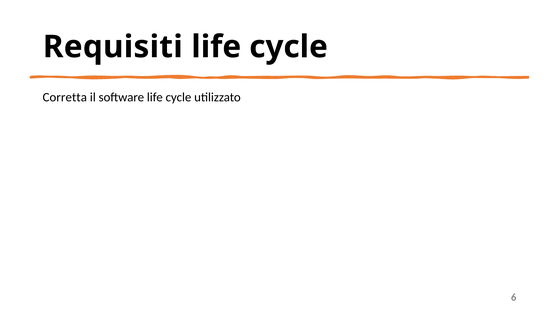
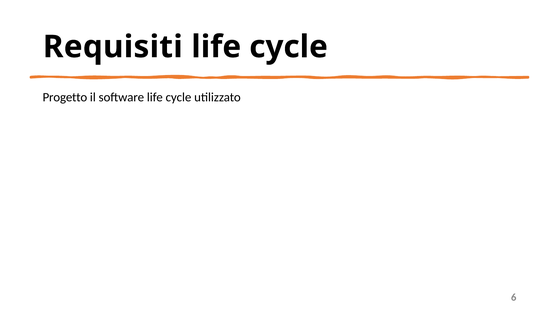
Corretta: Corretta -> Progetto
